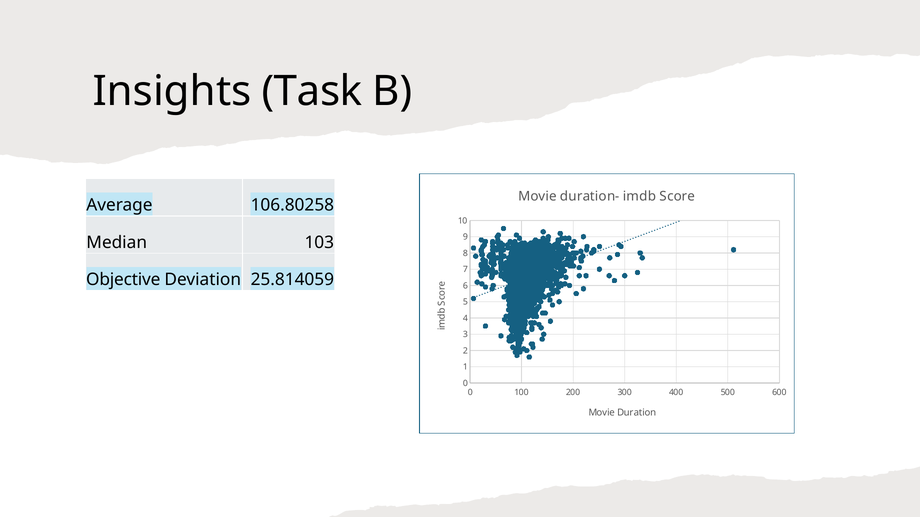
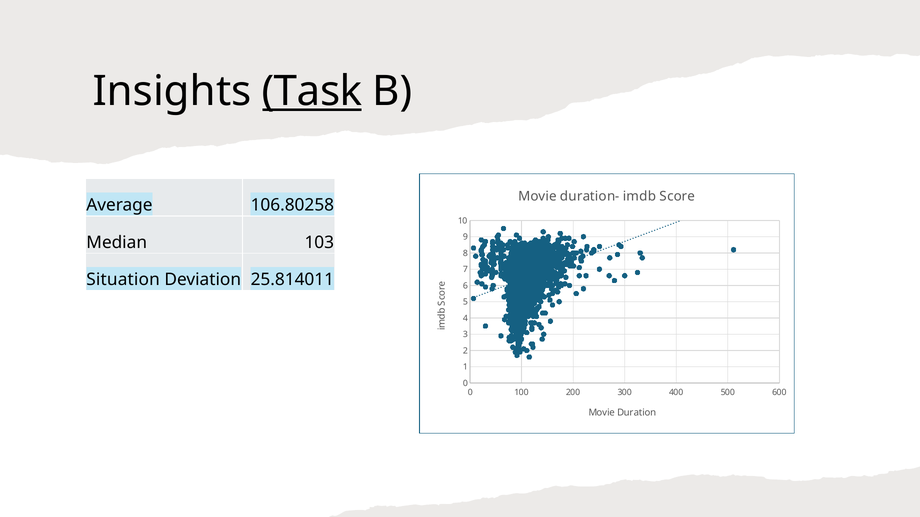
Task underline: none -> present
Objective: Objective -> Situation
25.814059: 25.814059 -> 25.814011
